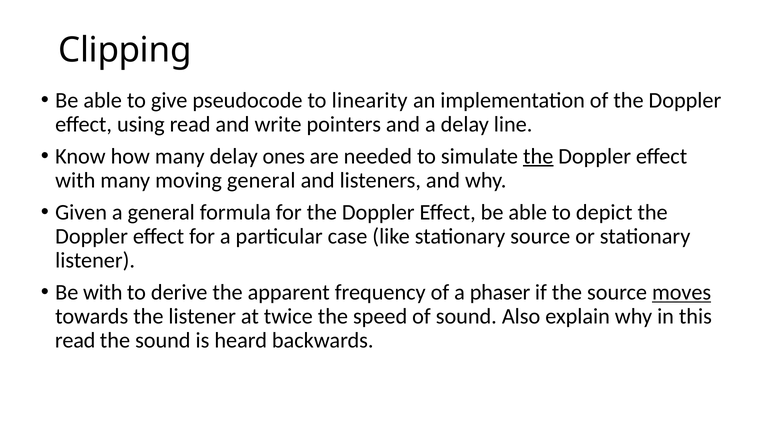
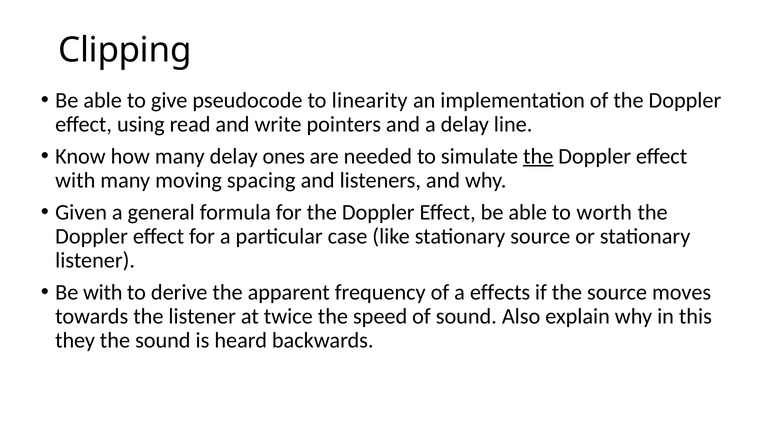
moving general: general -> spacing
depict: depict -> worth
phaser: phaser -> effects
moves underline: present -> none
read at (75, 340): read -> they
